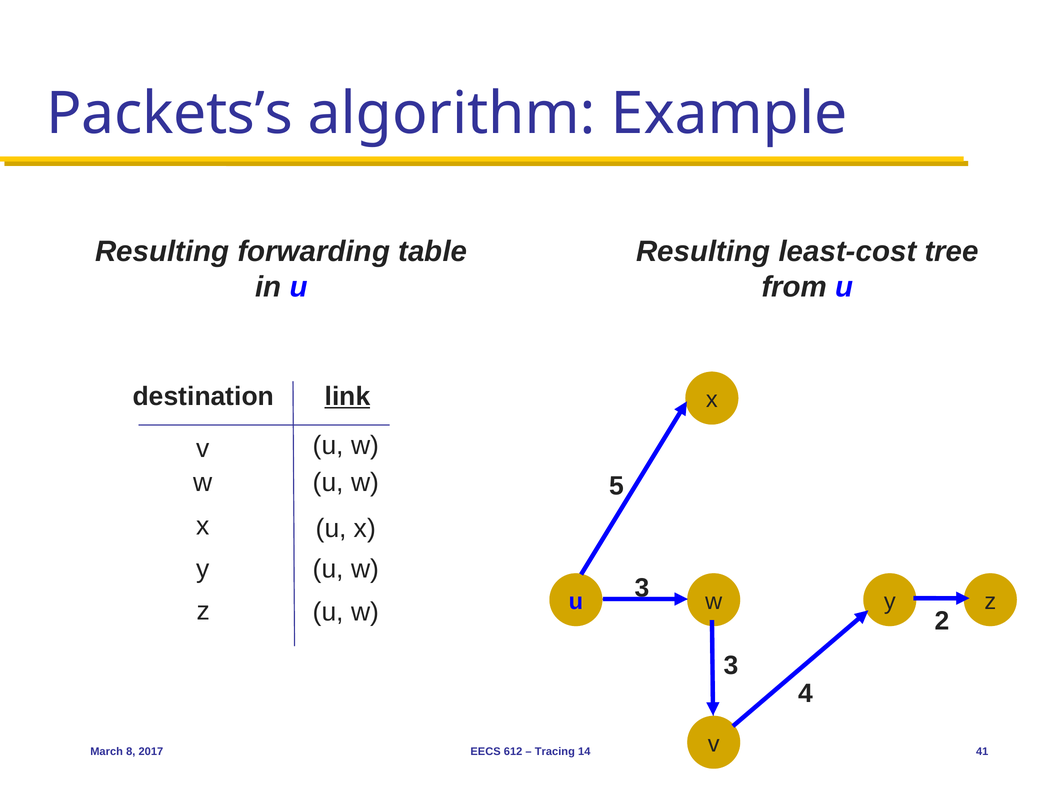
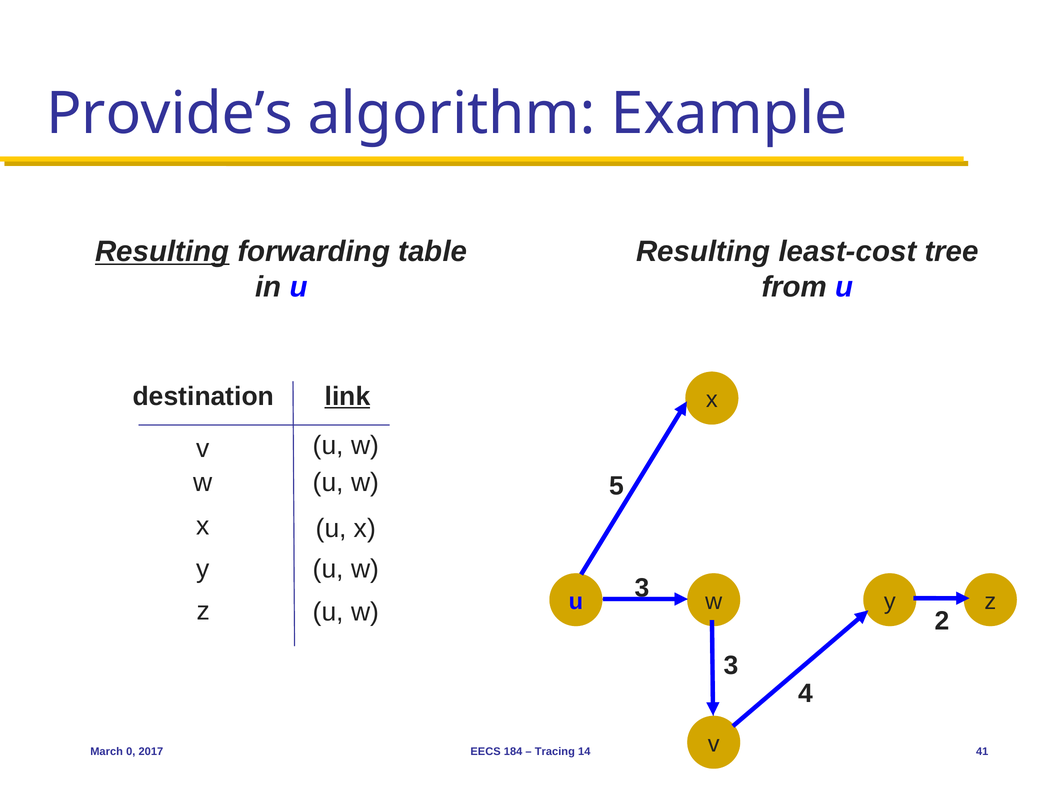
Packets’s: Packets’s -> Provide’s
Resulting at (162, 252) underline: none -> present
8: 8 -> 0
612: 612 -> 184
